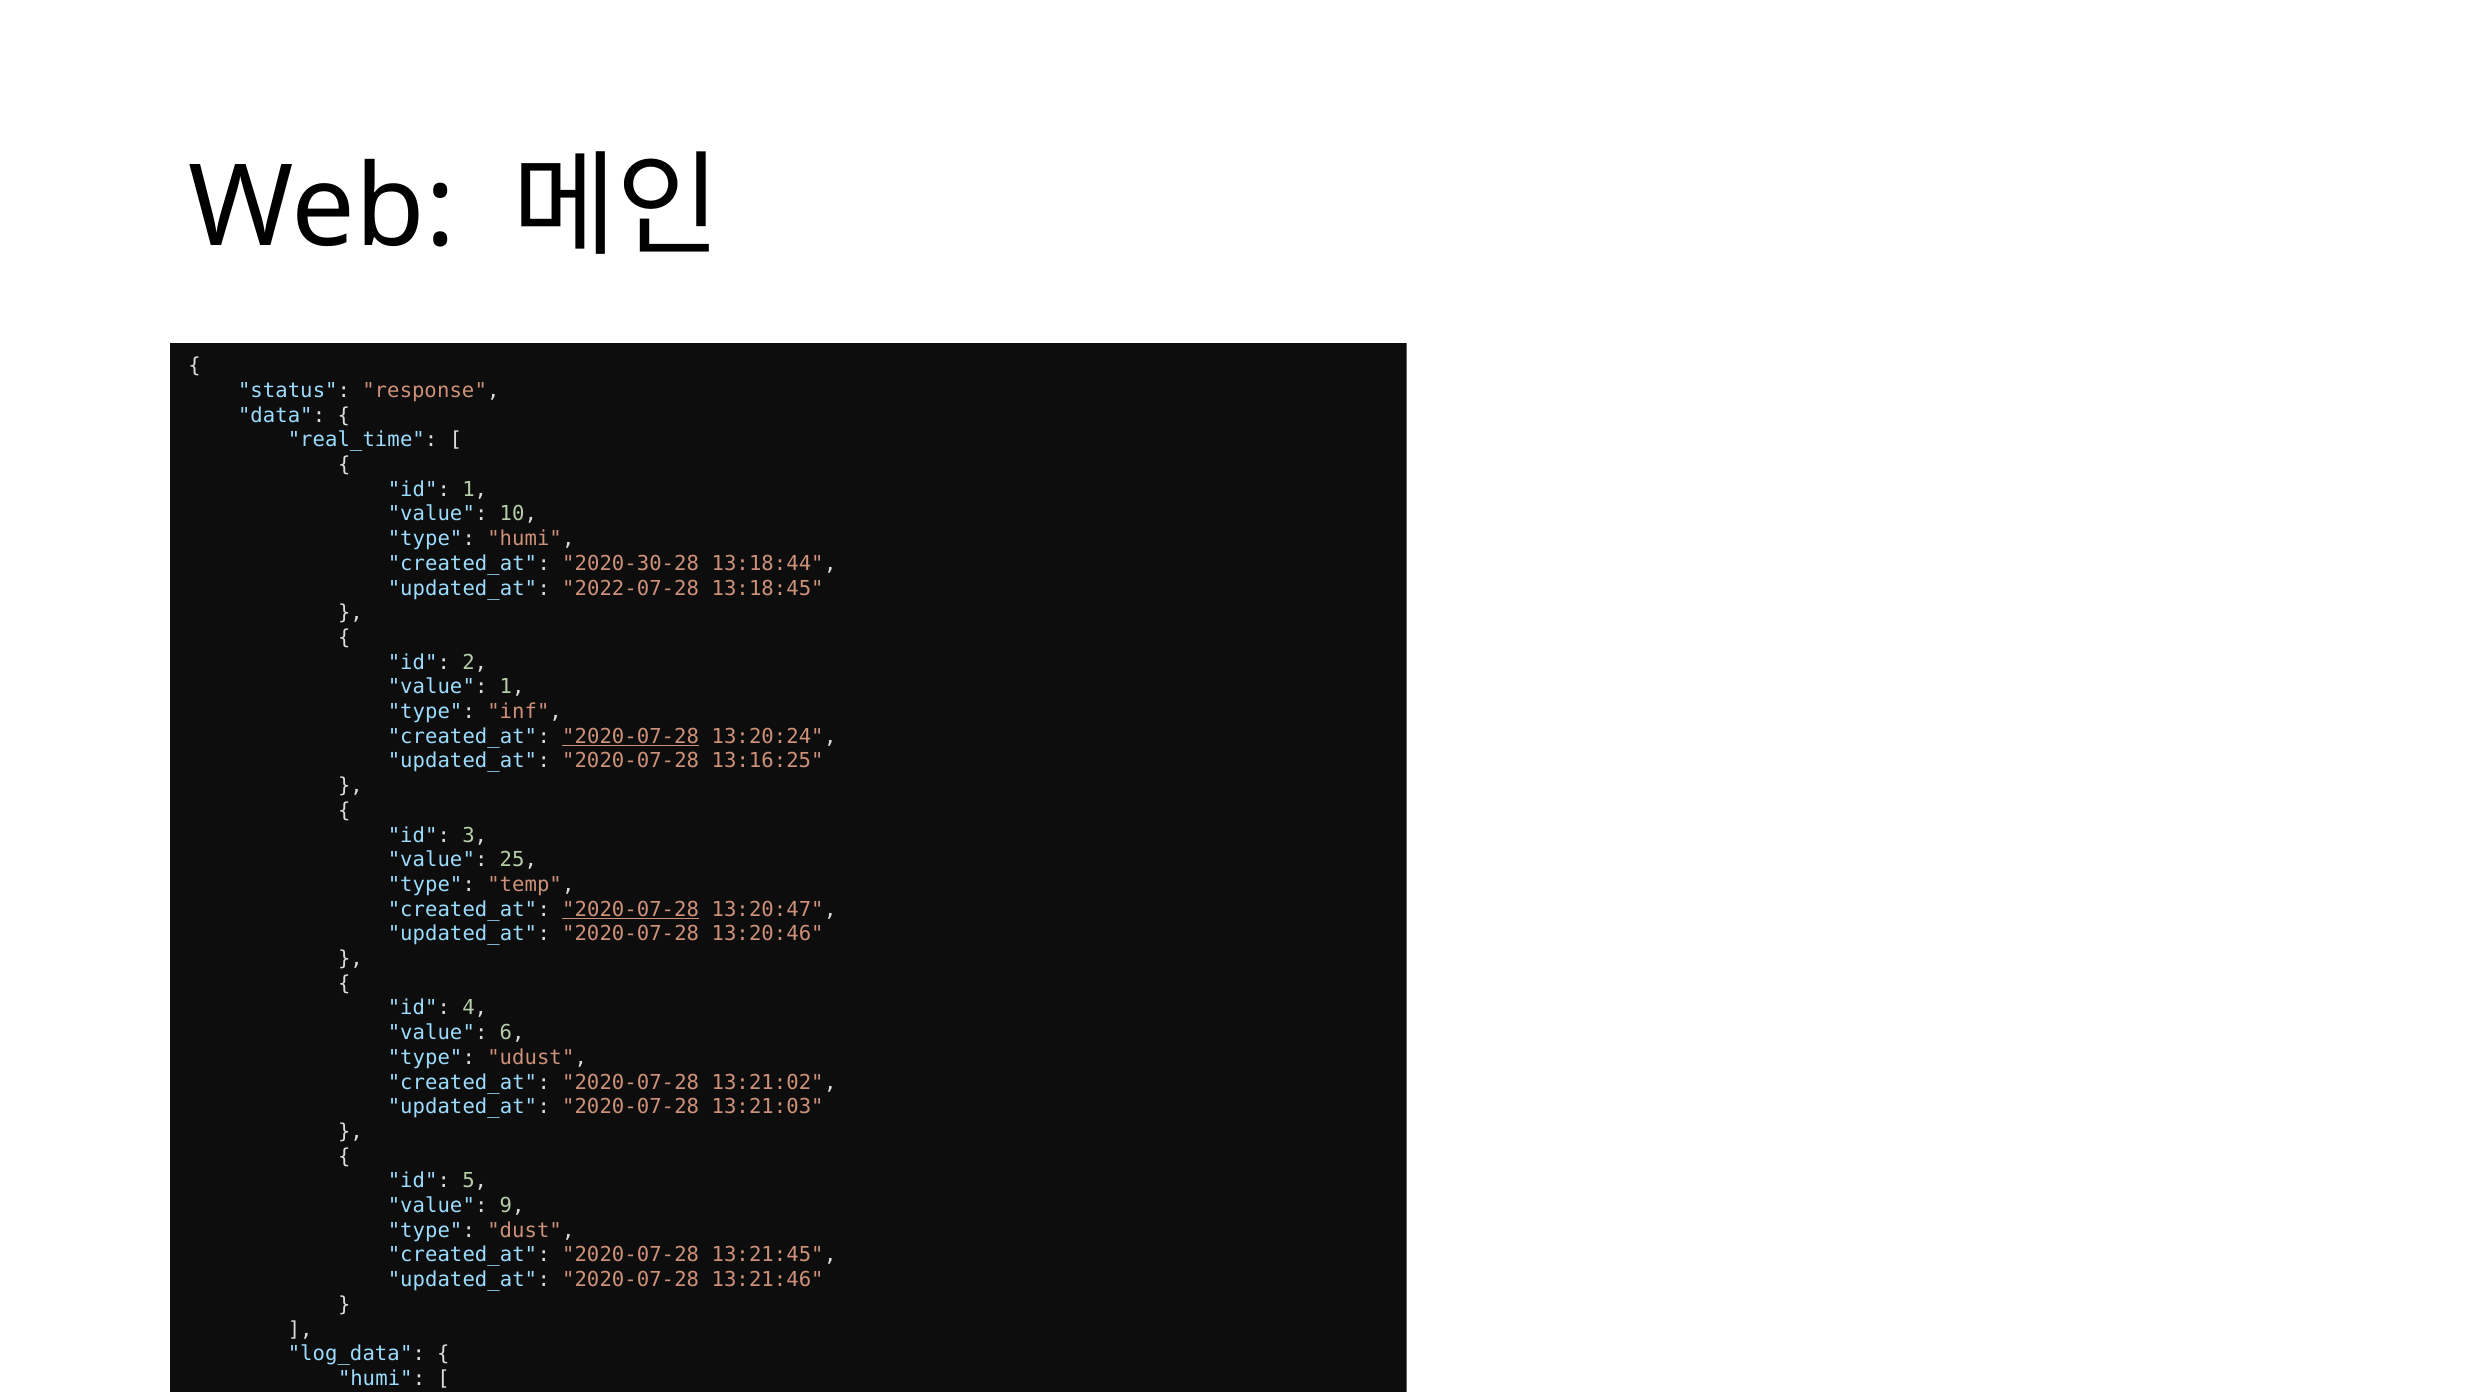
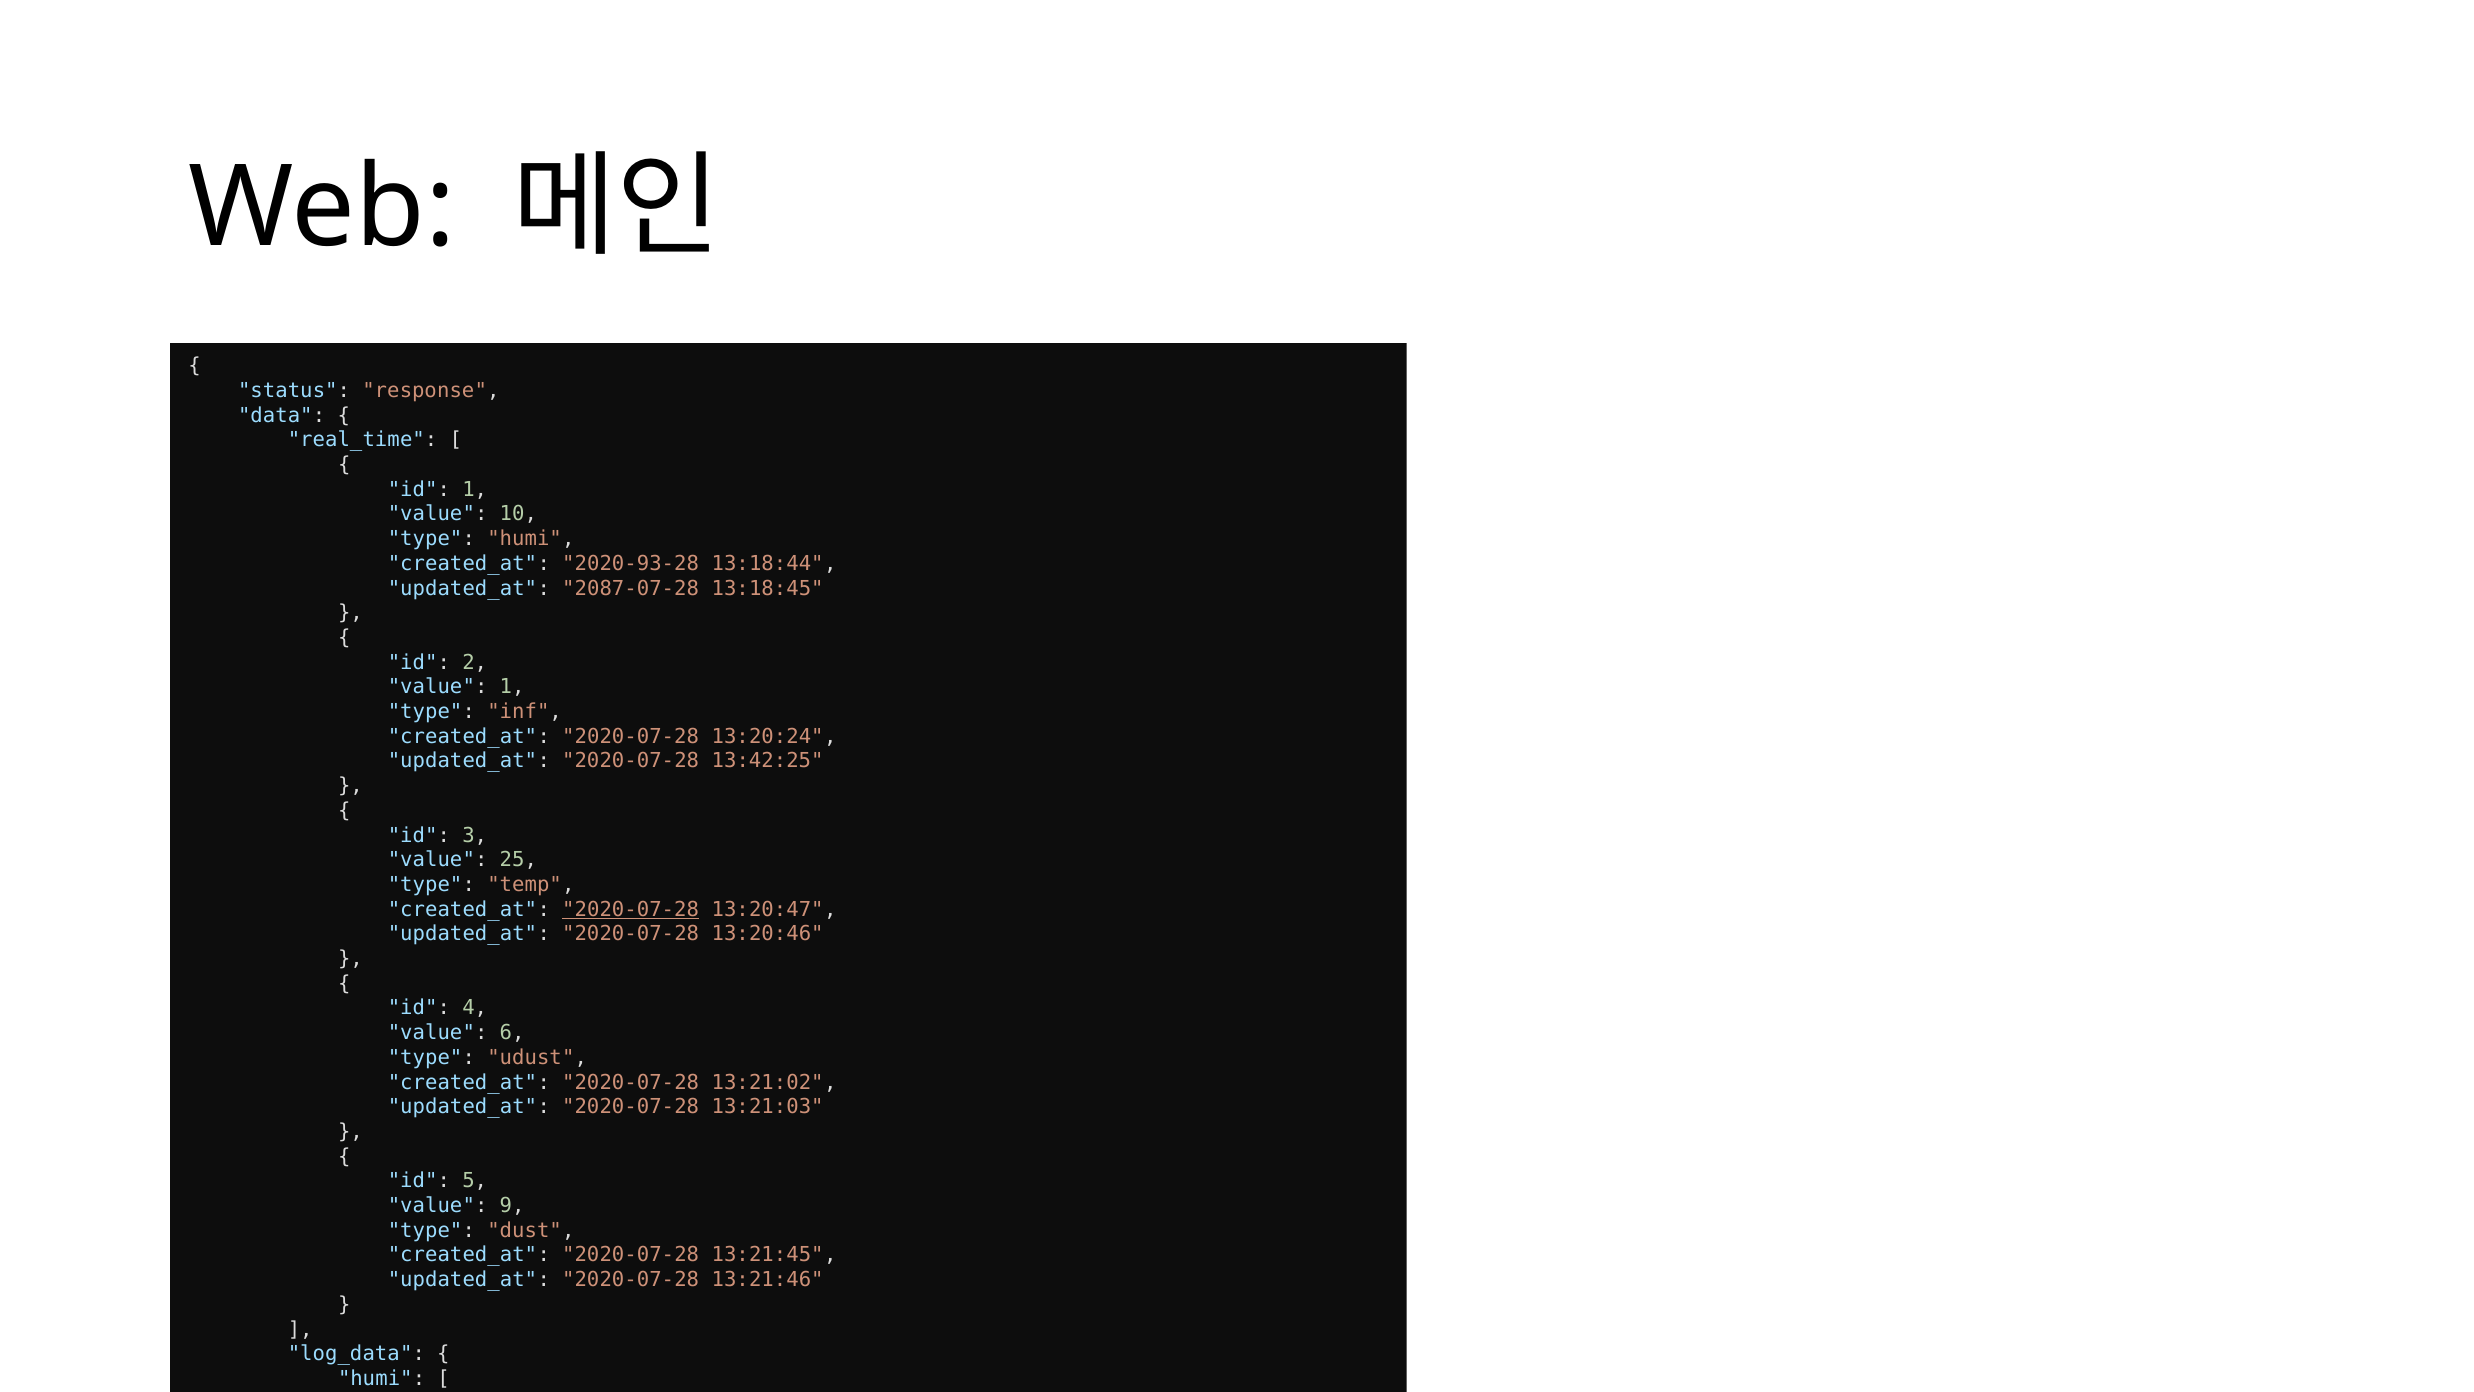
2020-30-28: 2020-30-28 -> 2020-93-28
2022-07-28: 2022-07-28 -> 2087-07-28
2020-07-28 at (631, 736) underline: present -> none
13:16:25: 13:16:25 -> 13:42:25
